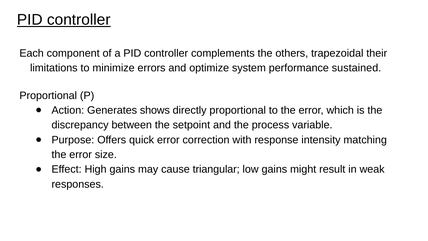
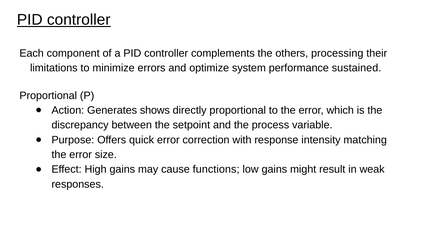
trapezoidal: trapezoidal -> processing
triangular: triangular -> functions
